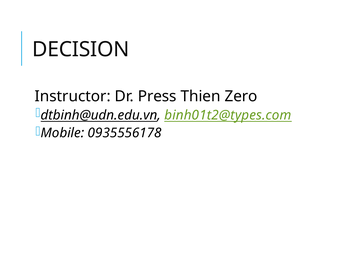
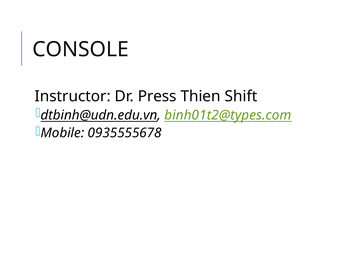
DECISION: DECISION -> CONSOLE
Zero: Zero -> Shift
0935556178: 0935556178 -> 0935555678
